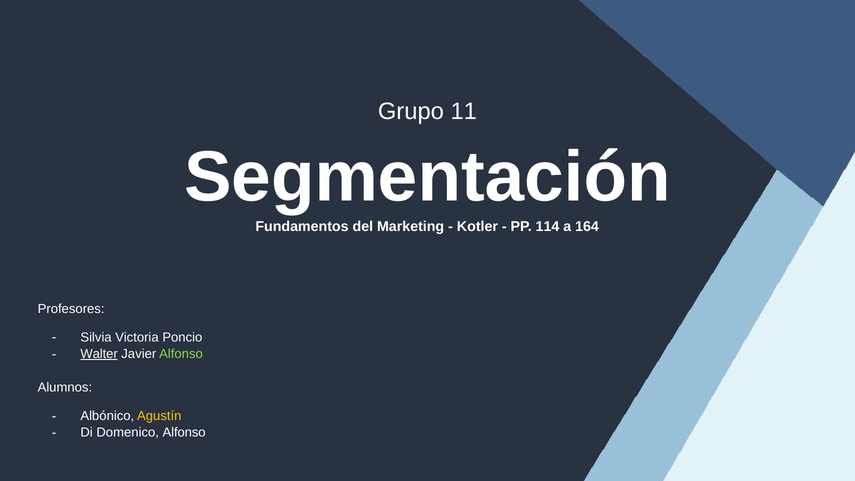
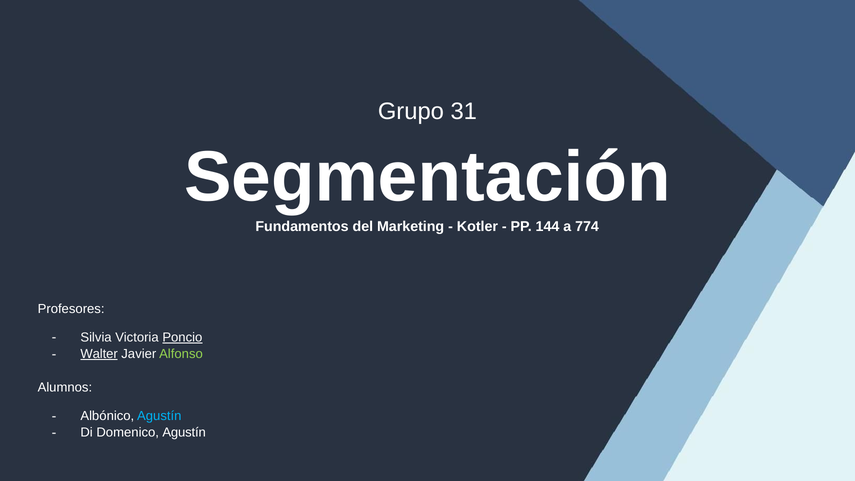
11: 11 -> 31
114: 114 -> 144
164: 164 -> 774
Poncio underline: none -> present
Agustín at (159, 416) colour: yellow -> light blue
Domenico Alfonso: Alfonso -> Agustín
